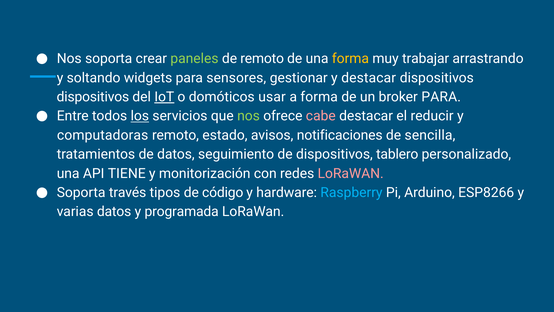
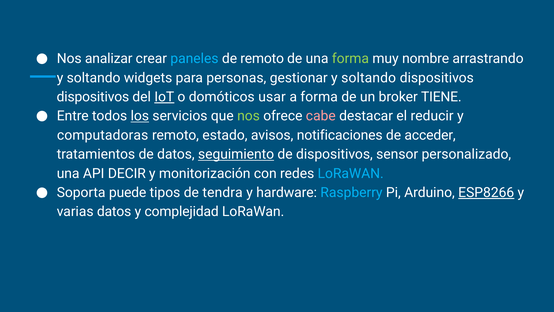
Nos soporta: soporta -> analizar
paneles colour: light green -> light blue
forma at (350, 59) colour: yellow -> light green
trabajar: trabajar -> nombre
sensores: sensores -> personas
gestionar y destacar: destacar -> soltando
broker PARA: PARA -> TIENE
sencilla: sencilla -> acceder
seguimiento underline: none -> present
tablero: tablero -> sensor
TIENE: TIENE -> DECIR
LoRaWAN at (351, 173) colour: pink -> light blue
través: través -> puede
código: código -> tendra
ESP8266 underline: none -> present
programada: programada -> complejidad
